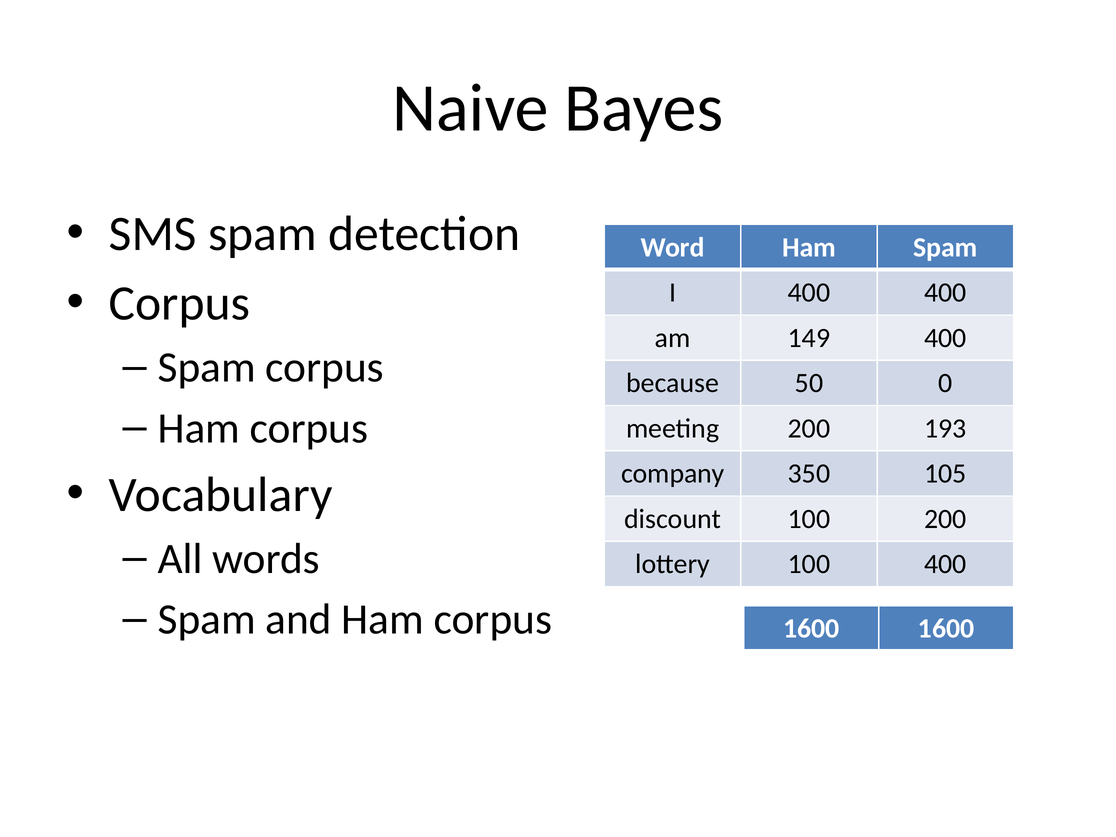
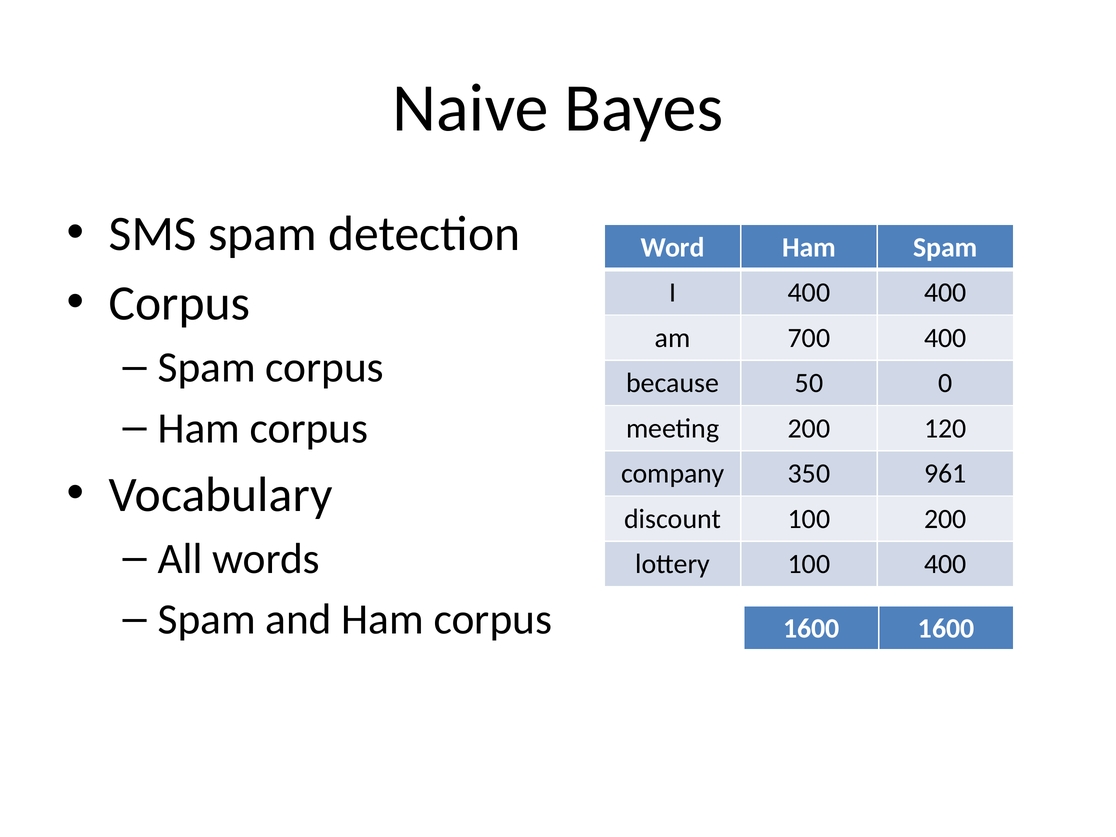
149: 149 -> 700
193: 193 -> 120
105: 105 -> 961
